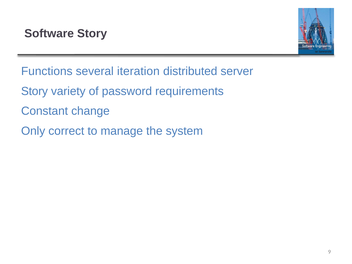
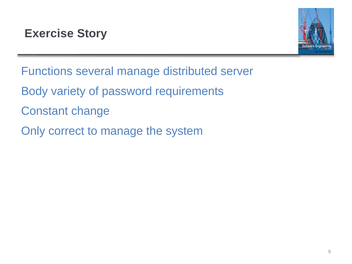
Software: Software -> Exercise
several iteration: iteration -> manage
Story at (34, 91): Story -> Body
